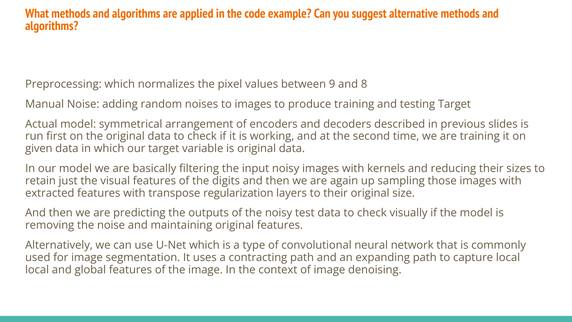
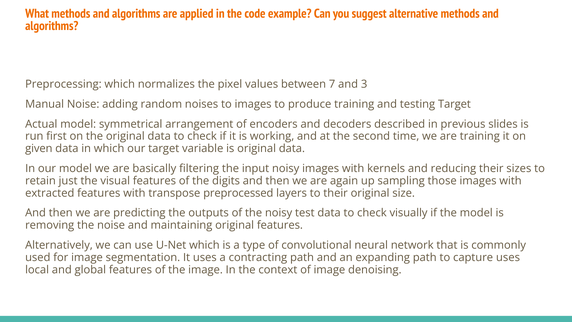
9: 9 -> 7
8: 8 -> 3
regularization: regularization -> preprocessed
capture local: local -> uses
